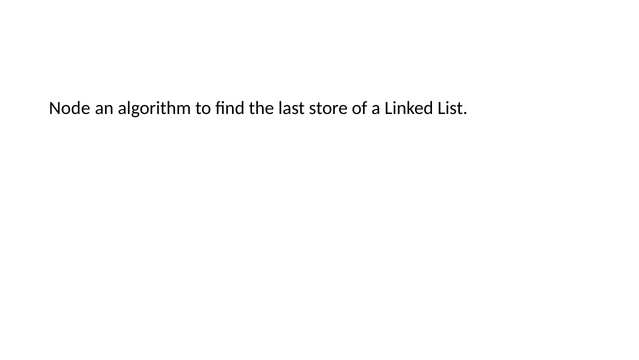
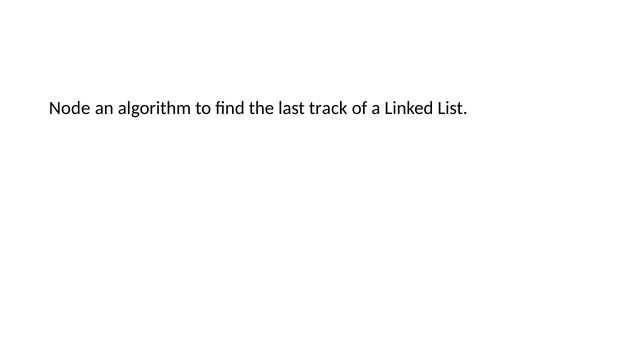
store: store -> track
